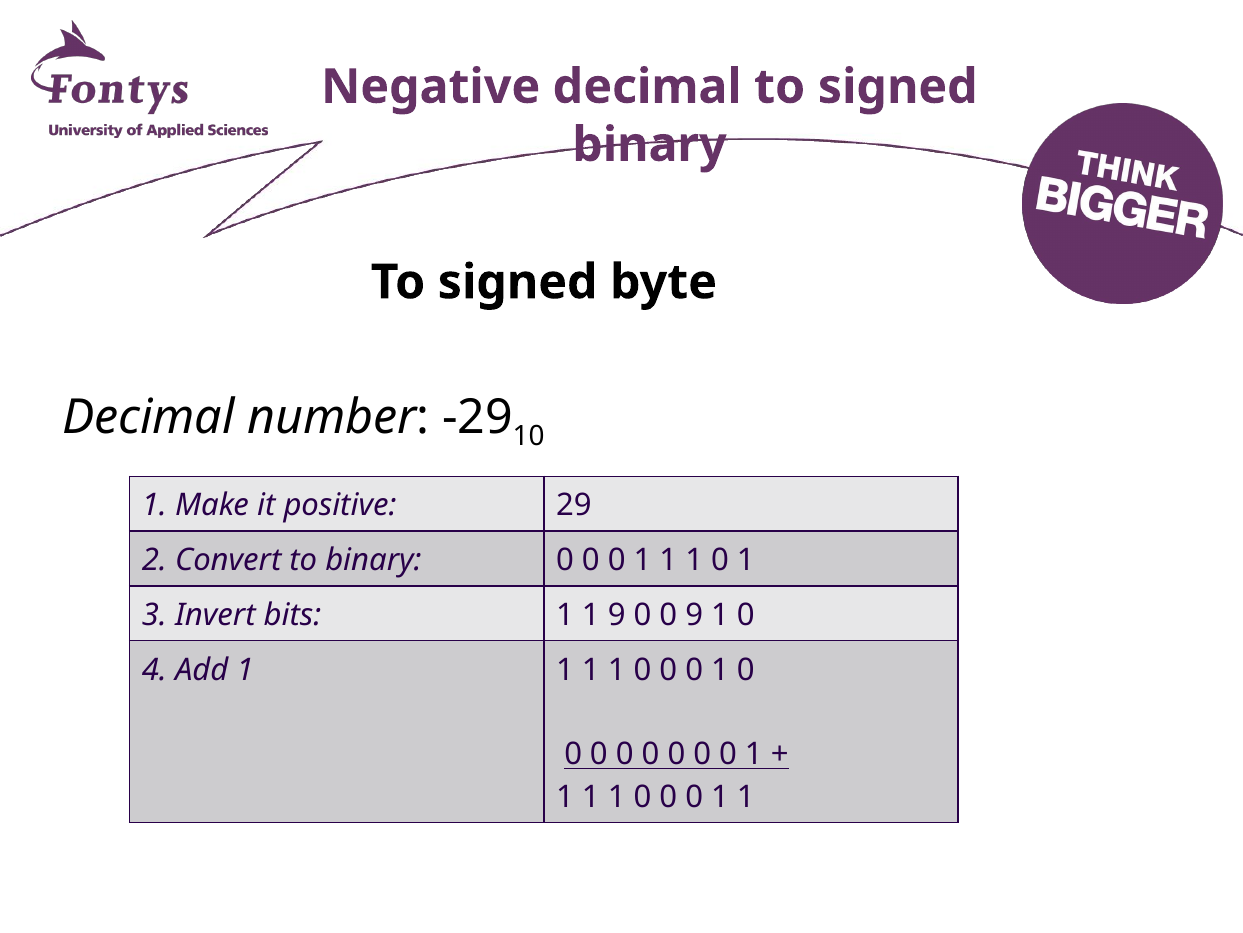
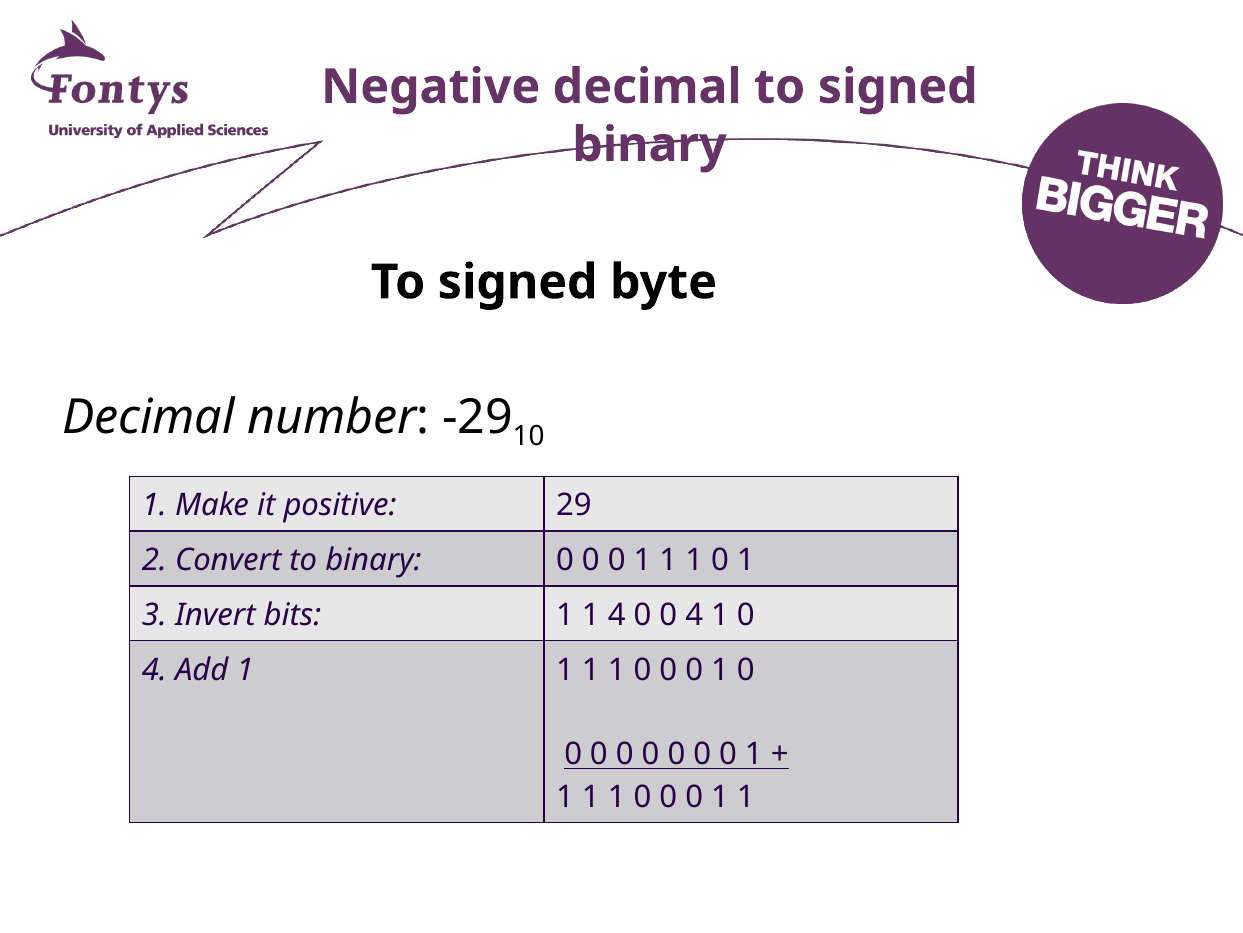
1 9: 9 -> 4
0 0 9: 9 -> 4
